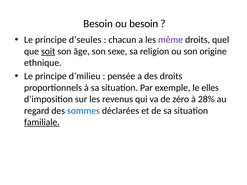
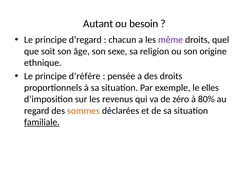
Besoin at (98, 24): Besoin -> Autant
d’seules: d’seules -> d’regard
soit underline: present -> none
d’milieu: d’milieu -> d’réfère
28%: 28% -> 80%
sommes colour: blue -> orange
